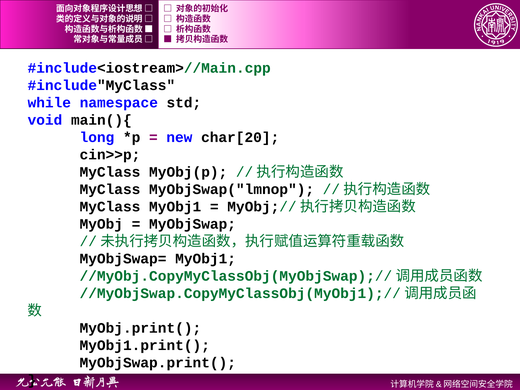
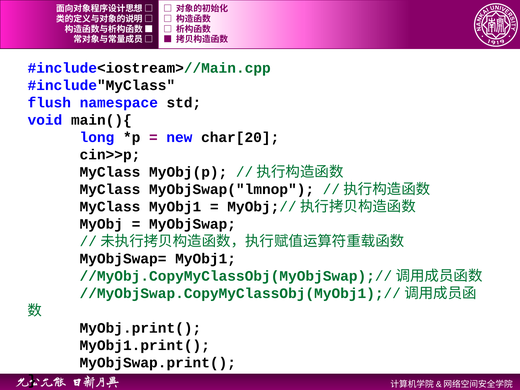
while: while -> flush
